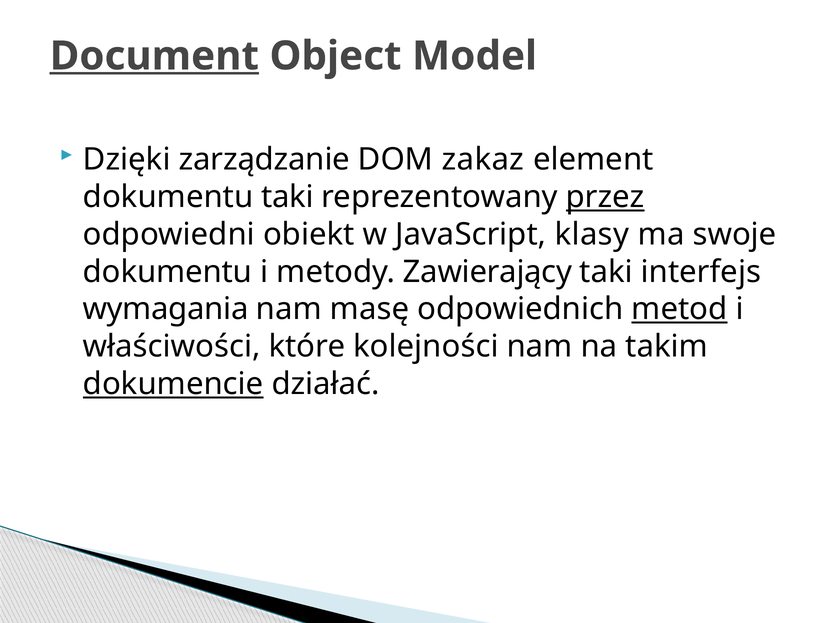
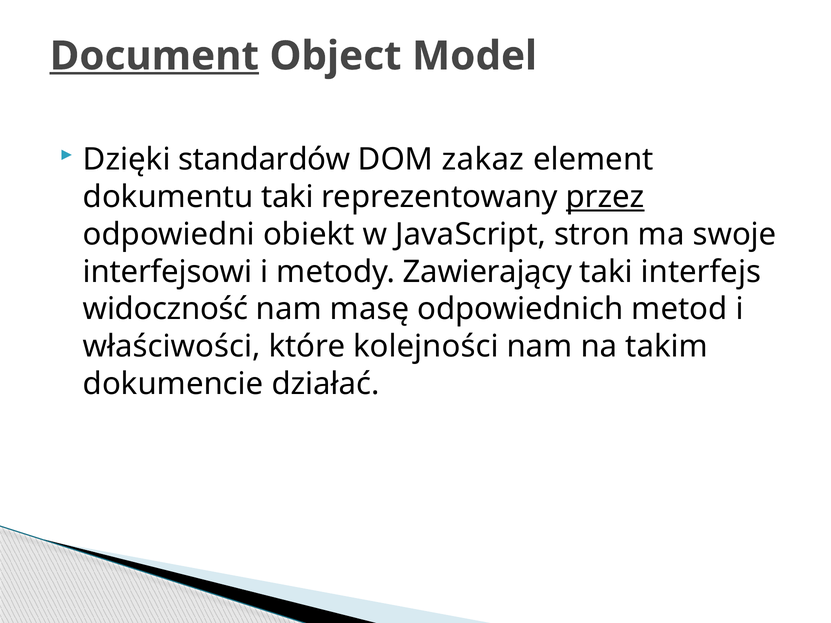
zarządzanie: zarządzanie -> standardów
klasy: klasy -> stron
dokumentu at (168, 272): dokumentu -> interfejsowi
wymagania: wymagania -> widoczność
metod underline: present -> none
dokumencie underline: present -> none
